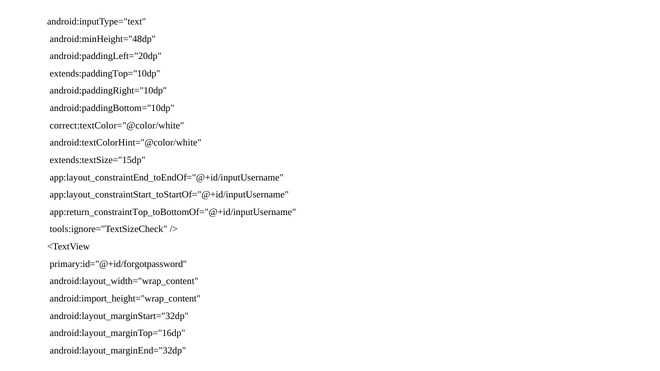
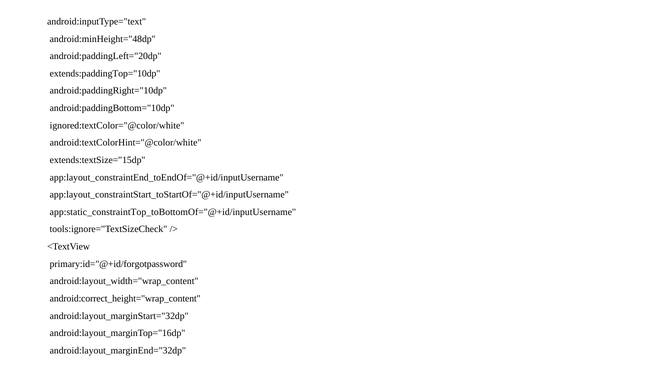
correct:textColor="@color/white: correct:textColor="@color/white -> ignored:textColor="@color/white
app:return_constraintTop_toBottomOf="@+id/inputUsername: app:return_constraintTop_toBottomOf="@+id/inputUsername -> app:static_constraintTop_toBottomOf="@+id/inputUsername
android:import_height="wrap_content: android:import_height="wrap_content -> android:correct_height="wrap_content
